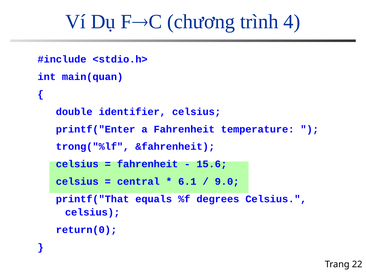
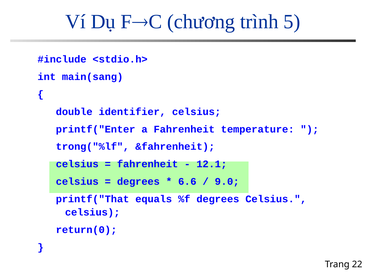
4: 4 -> 5
main(quan: main(quan -> main(sang
15.6: 15.6 -> 12.1
central at (138, 182): central -> degrees
6.1: 6.1 -> 6.6
